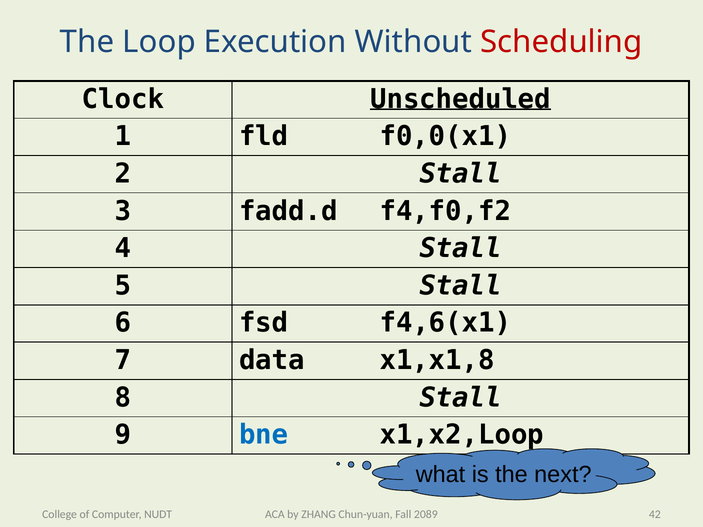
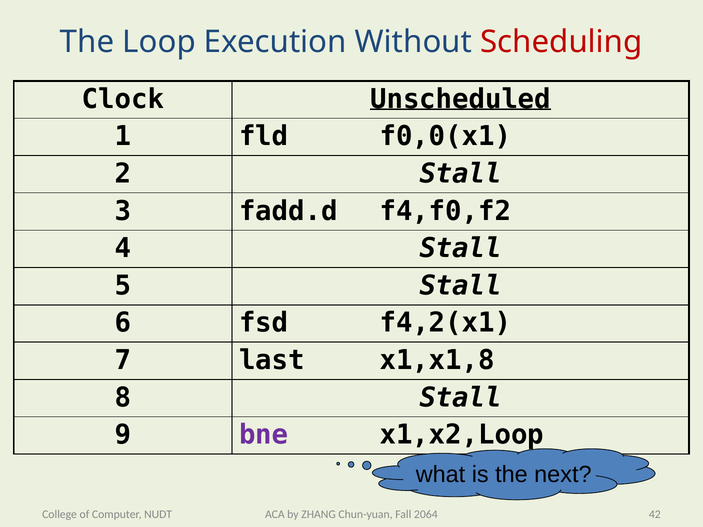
f4,6(x1: f4,6(x1 -> f4,2(x1
data: data -> last
bne colour: blue -> purple
2089: 2089 -> 2064
